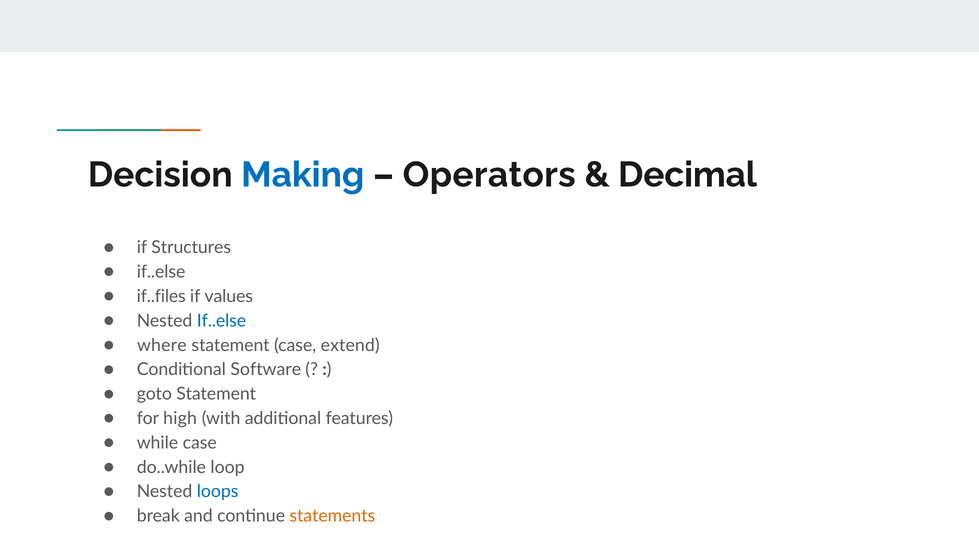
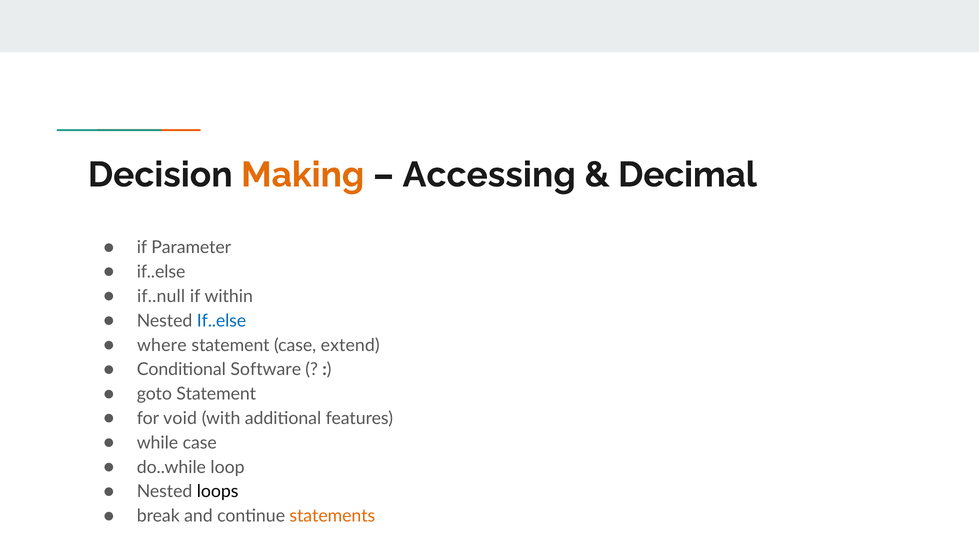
Making colour: blue -> orange
Operators: Operators -> Accessing
Structures: Structures -> Parameter
if..files: if..files -> if..null
values: values -> within
high: high -> void
loops colour: blue -> black
